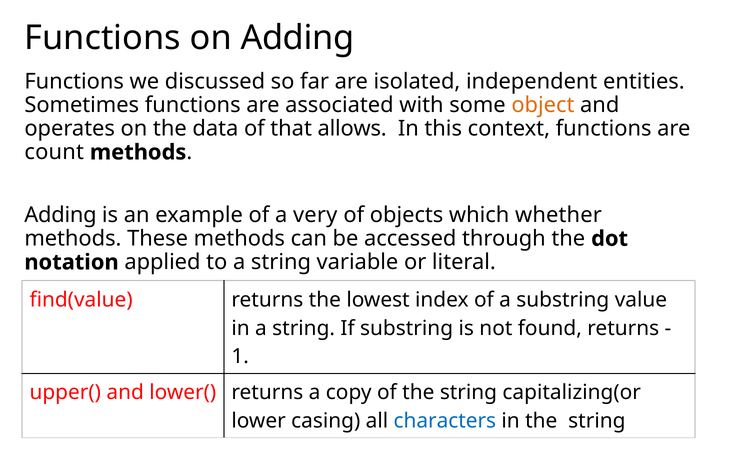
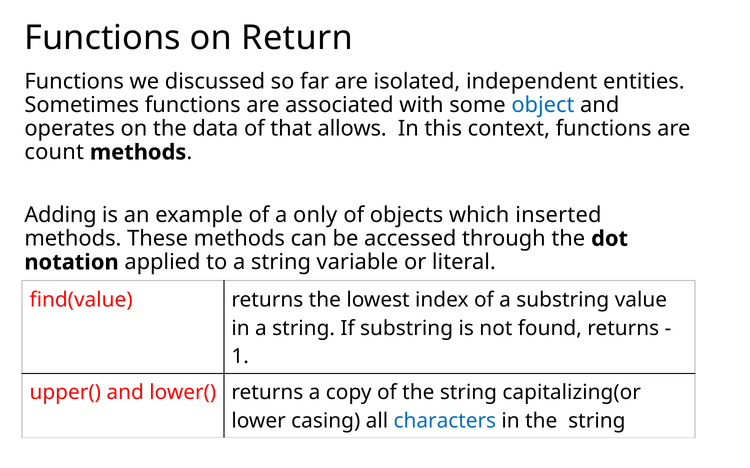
on Adding: Adding -> Return
object colour: orange -> blue
very: very -> only
whether: whether -> inserted
